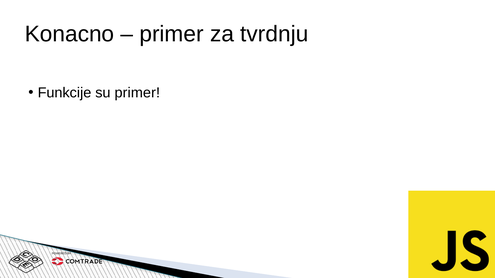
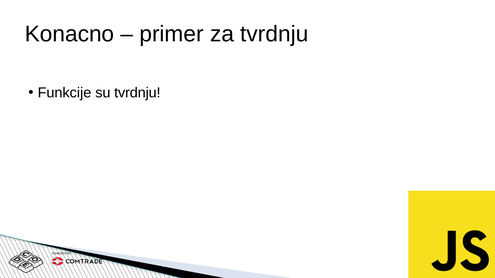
su primer: primer -> tvrdnju
